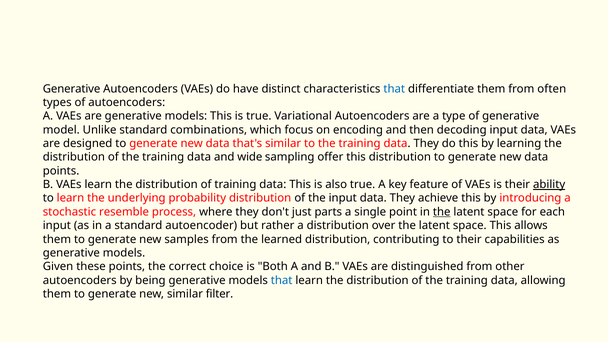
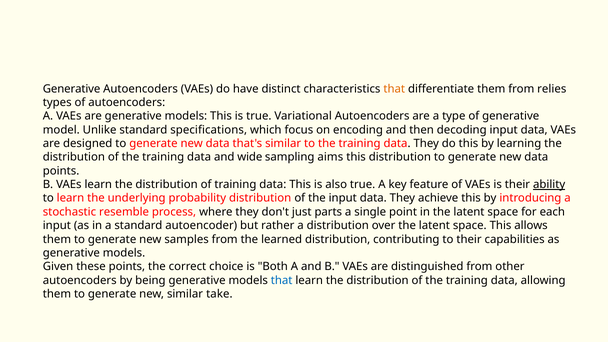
that at (394, 89) colour: blue -> orange
often: often -> relies
combinations: combinations -> specifications
offer: offer -> aims
the at (442, 212) underline: present -> none
filter: filter -> take
